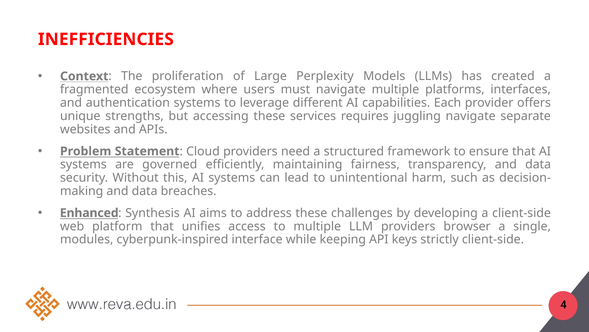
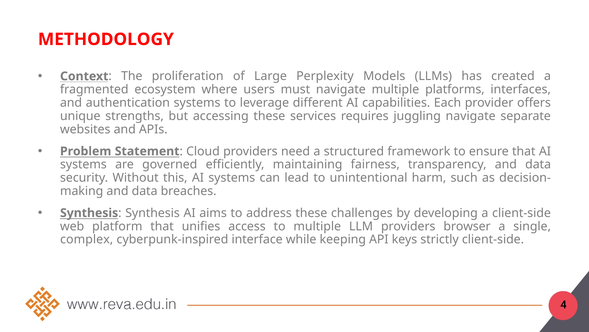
INEFFICIENCIES: INEFFICIENCIES -> METHODOLOGY
Enhanced at (89, 213): Enhanced -> Synthesis
modules: modules -> complex
